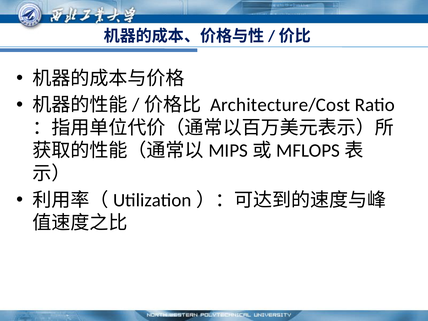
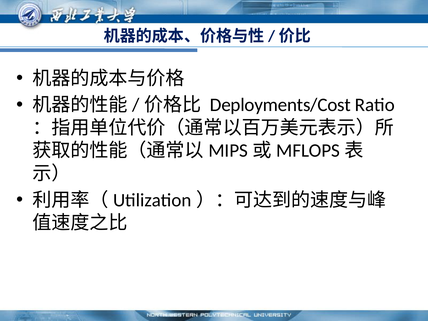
Architecture/Cost: Architecture/Cost -> Deployments/Cost
